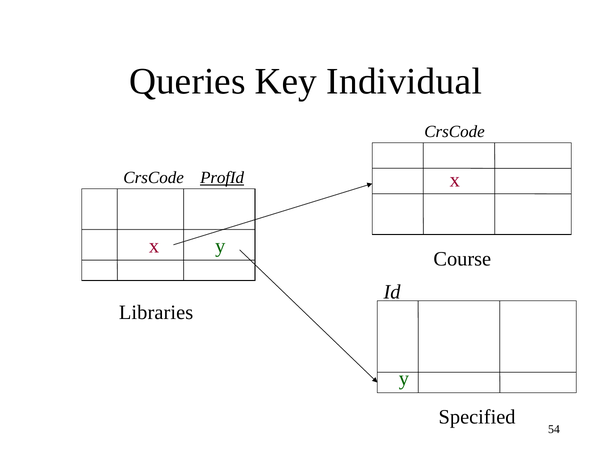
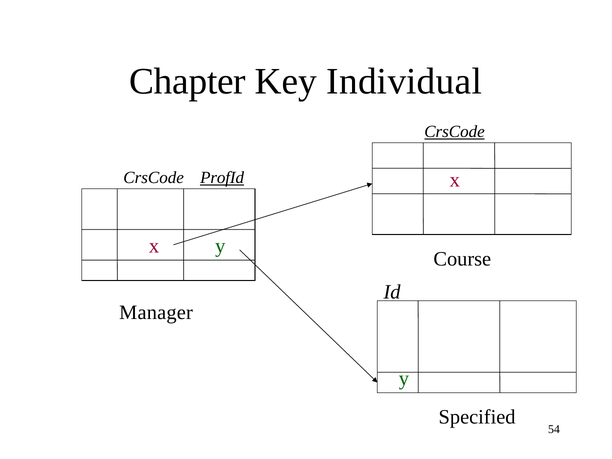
Queries: Queries -> Chapter
CrsCode at (455, 132) underline: none -> present
Libraries: Libraries -> Manager
